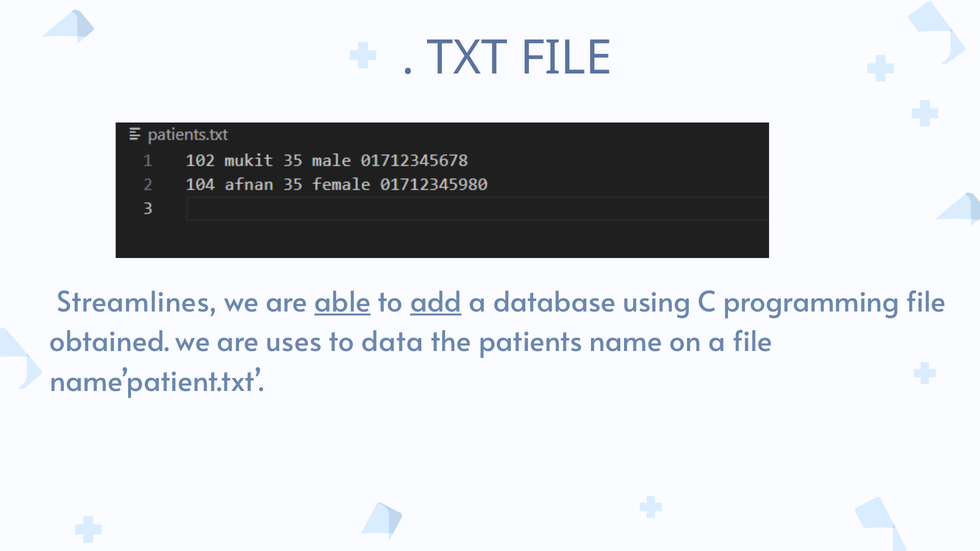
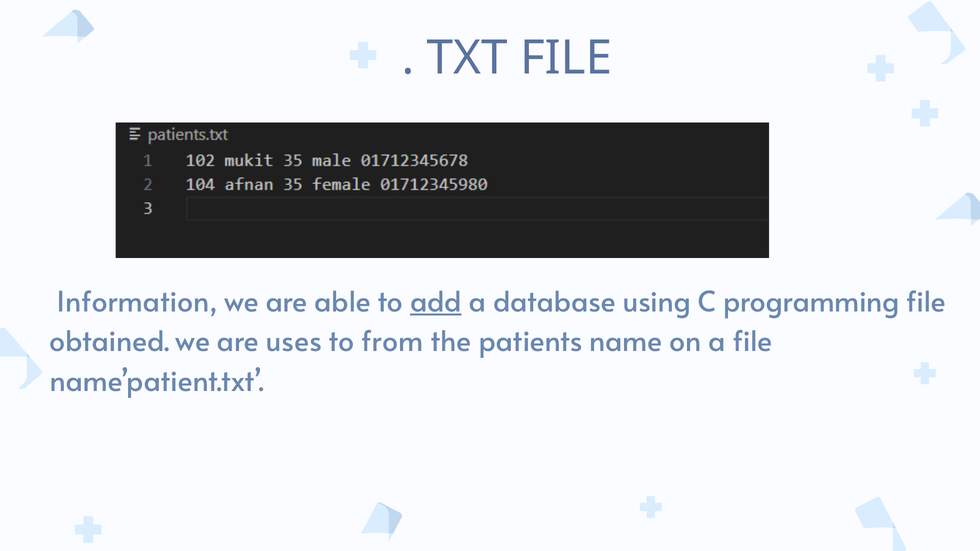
Streamlines: Streamlines -> Information
able underline: present -> none
data: data -> from
